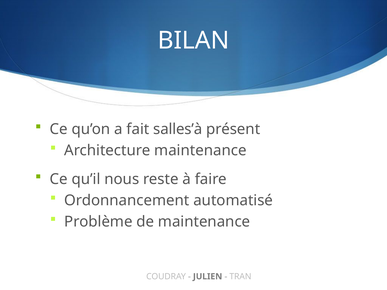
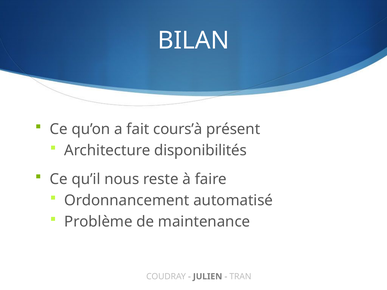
salles’à: salles’à -> cours’à
Architecture maintenance: maintenance -> disponibilités
